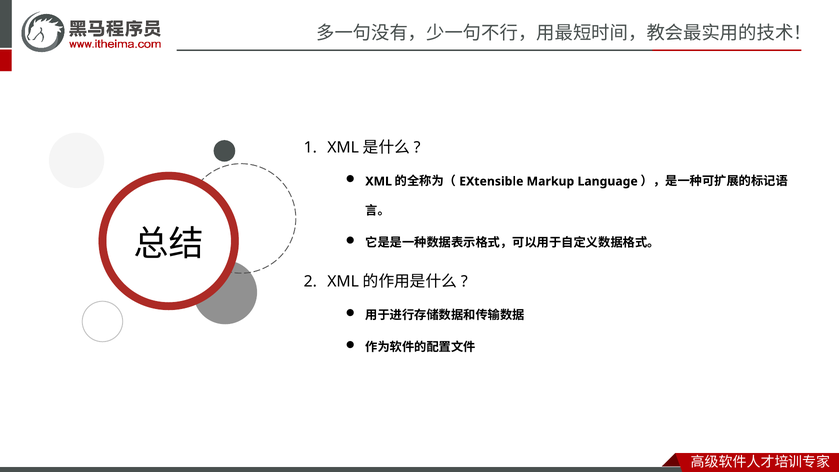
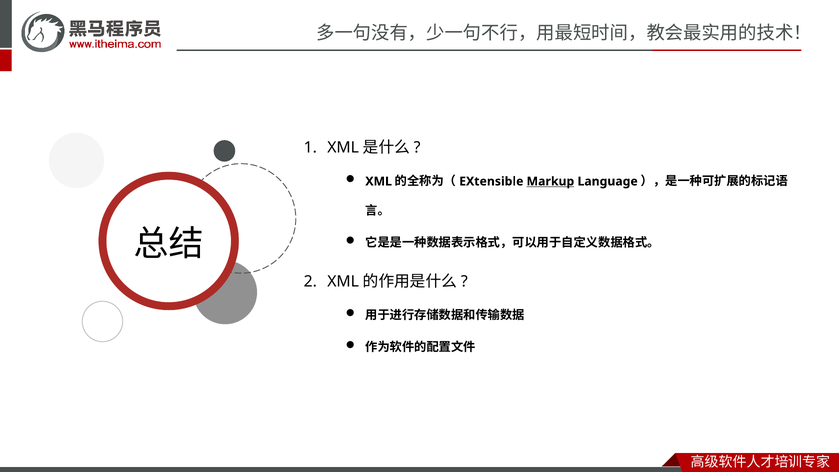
Markup underline: none -> present
